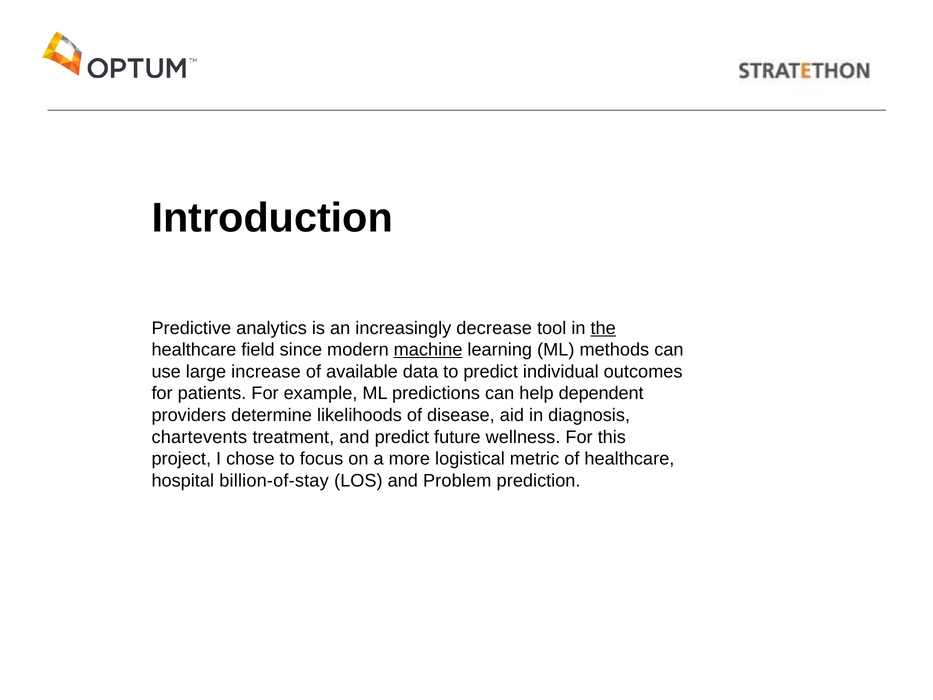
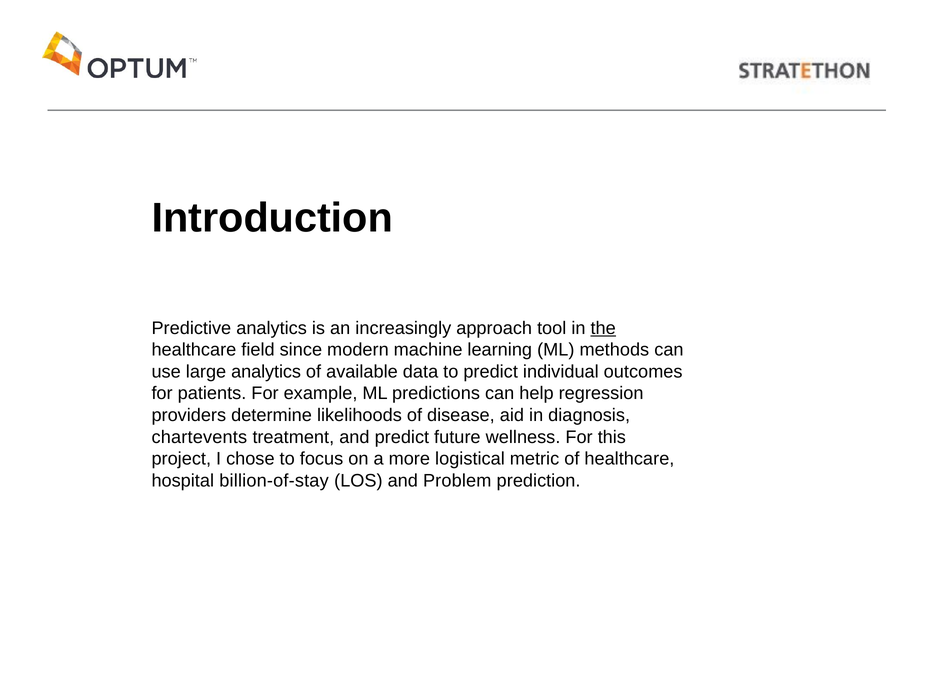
decrease: decrease -> approach
machine underline: present -> none
large increase: increase -> analytics
dependent: dependent -> regression
